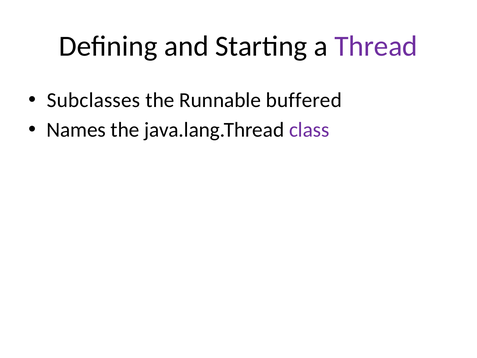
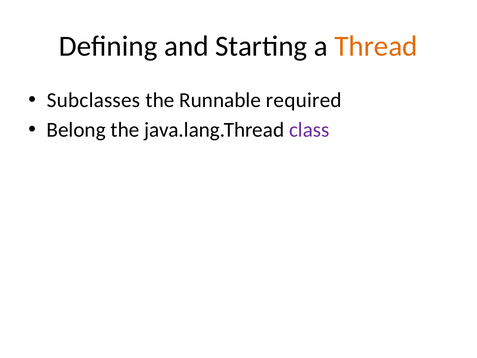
Thread colour: purple -> orange
buffered: buffered -> required
Names: Names -> Belong
